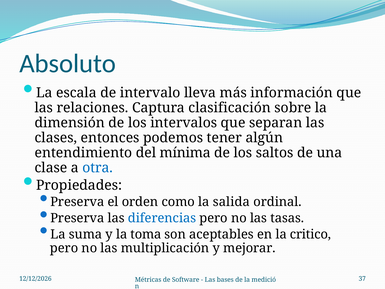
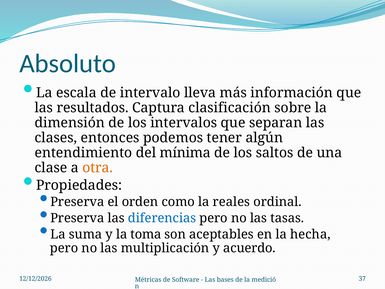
relaciones: relaciones -> resultados
otra colour: blue -> orange
salida: salida -> reales
critico: critico -> hecha
mejorar: mejorar -> acuerdo
